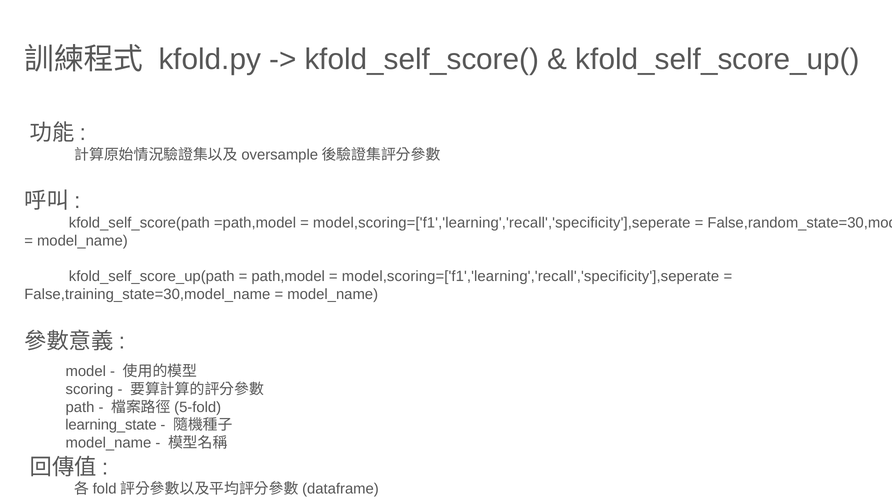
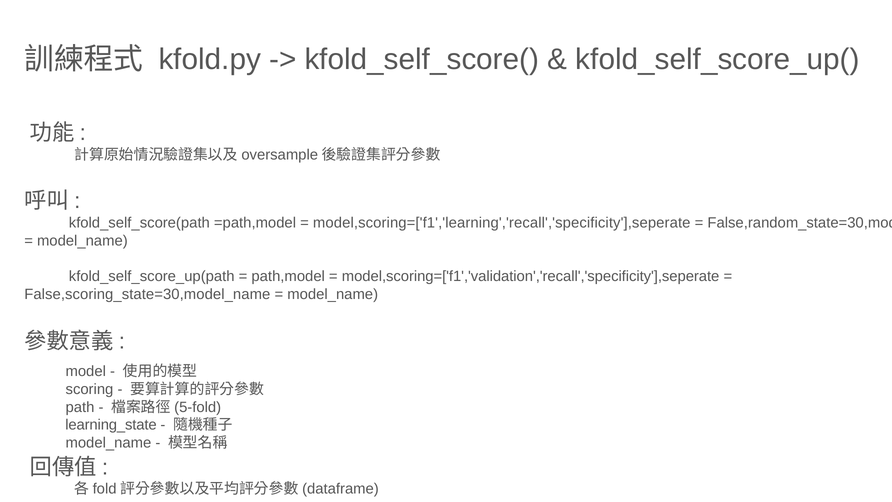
model,scoring=['f1','learning','recall','specificity'],seperate at (531, 276): model,scoring=['f1','learning','recall','specificity'],seperate -> model,scoring=['f1','validation','recall','specificity'],seperate
False,training_state=30,model_name: False,training_state=30,model_name -> False,scoring_state=30,model_name
